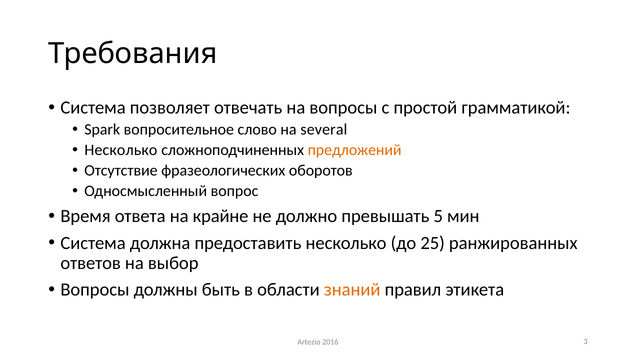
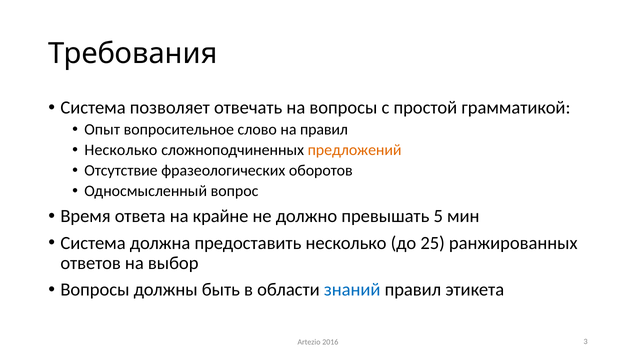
Spark: Spark -> Опыт
на several: several -> правил
знаний colour: orange -> blue
